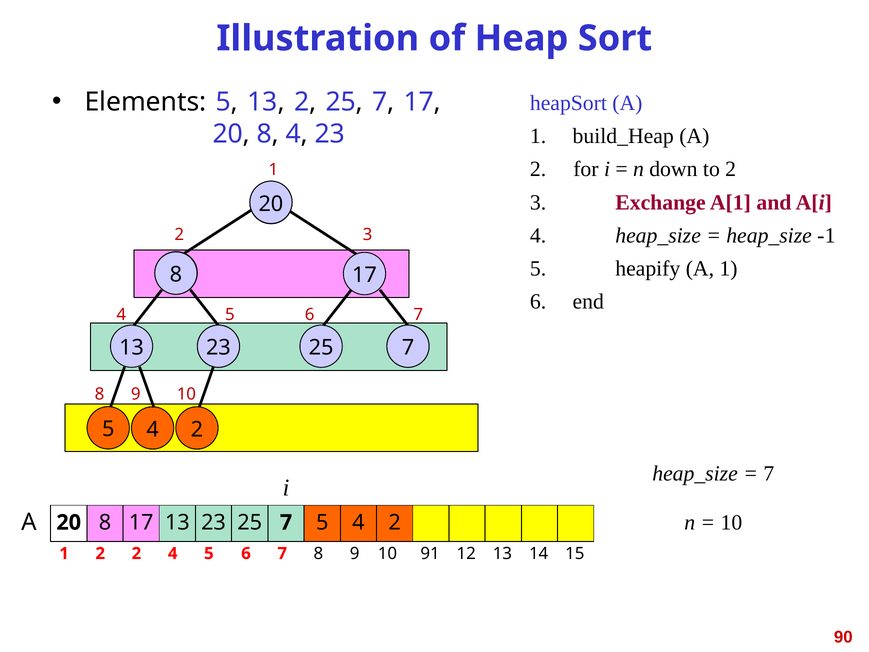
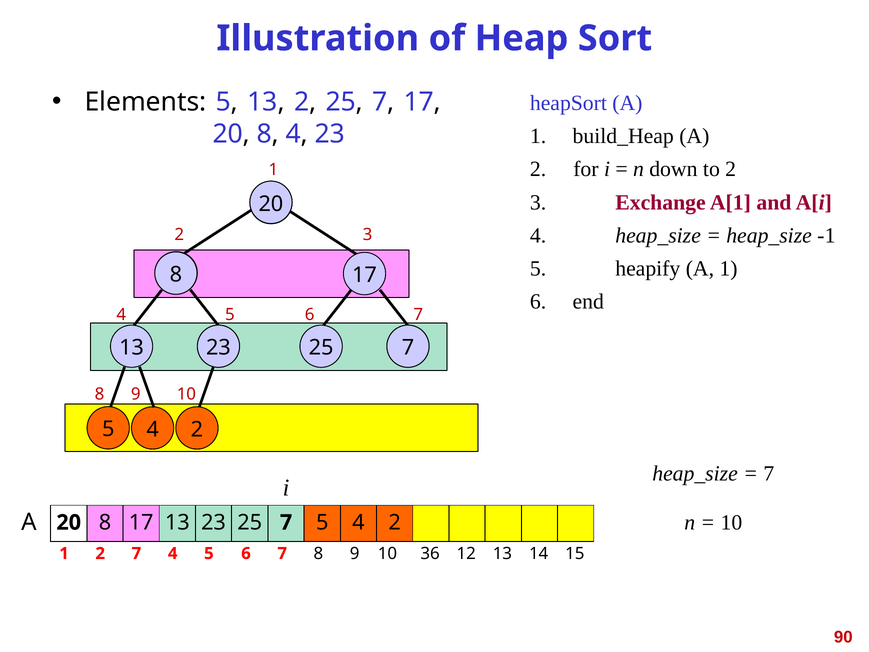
2 2: 2 -> 7
91: 91 -> 36
